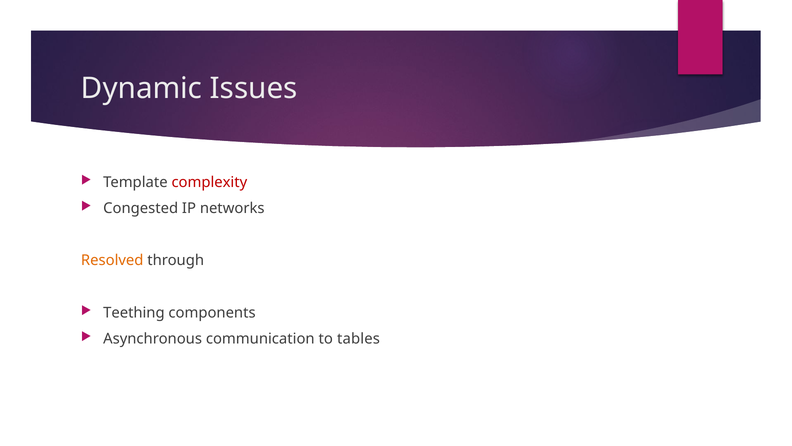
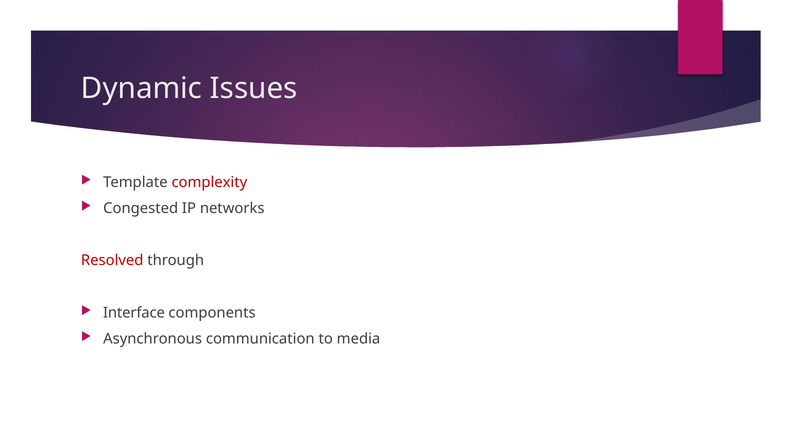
Resolved colour: orange -> red
Teething: Teething -> Interface
tables: tables -> media
